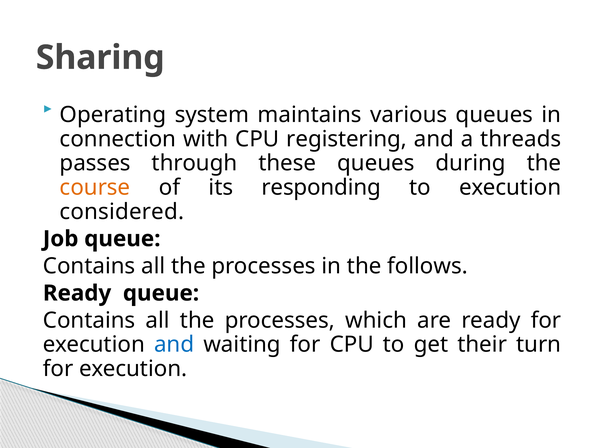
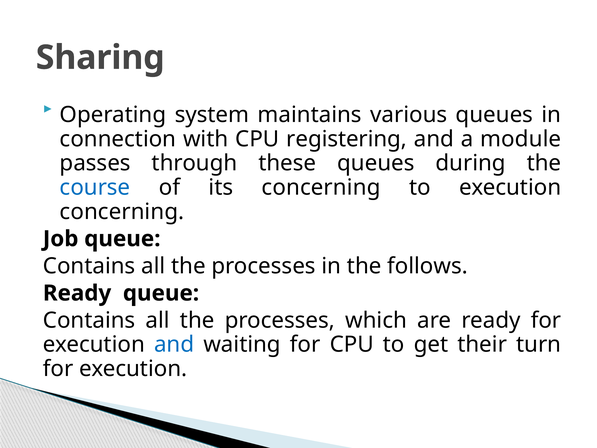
threads: threads -> module
course colour: orange -> blue
its responding: responding -> concerning
considered at (122, 212): considered -> concerning
